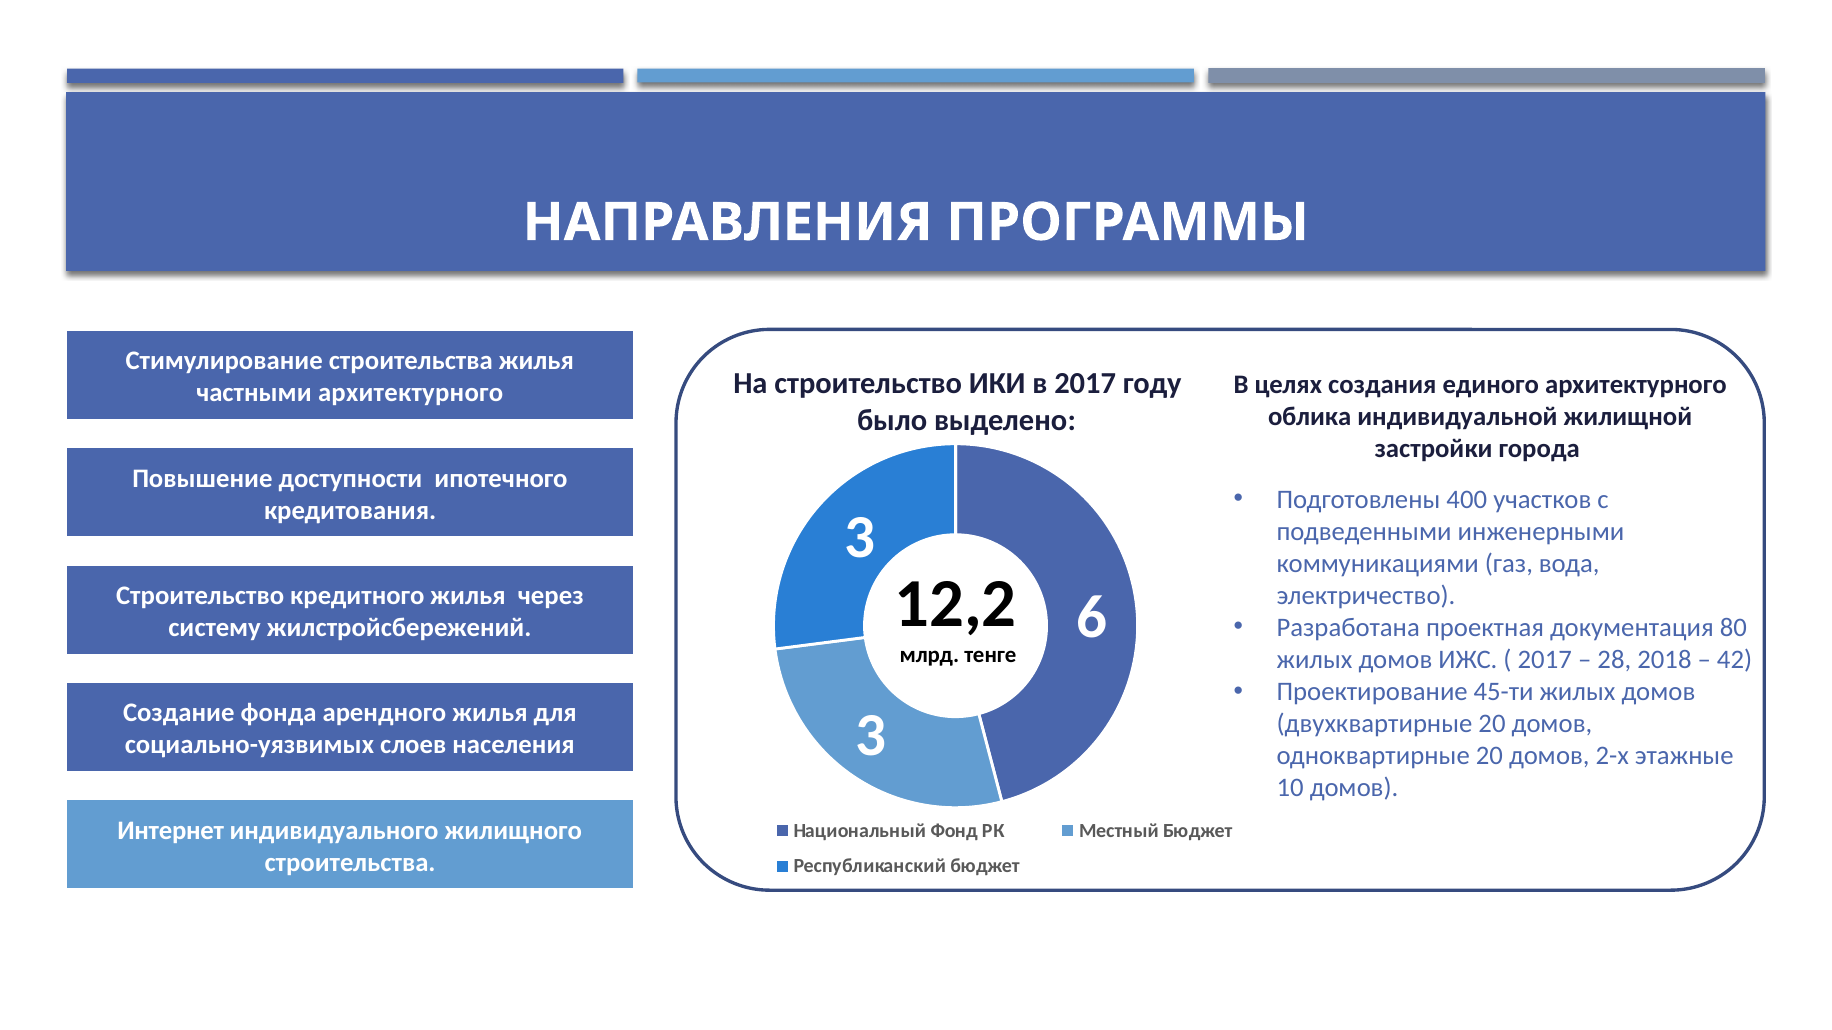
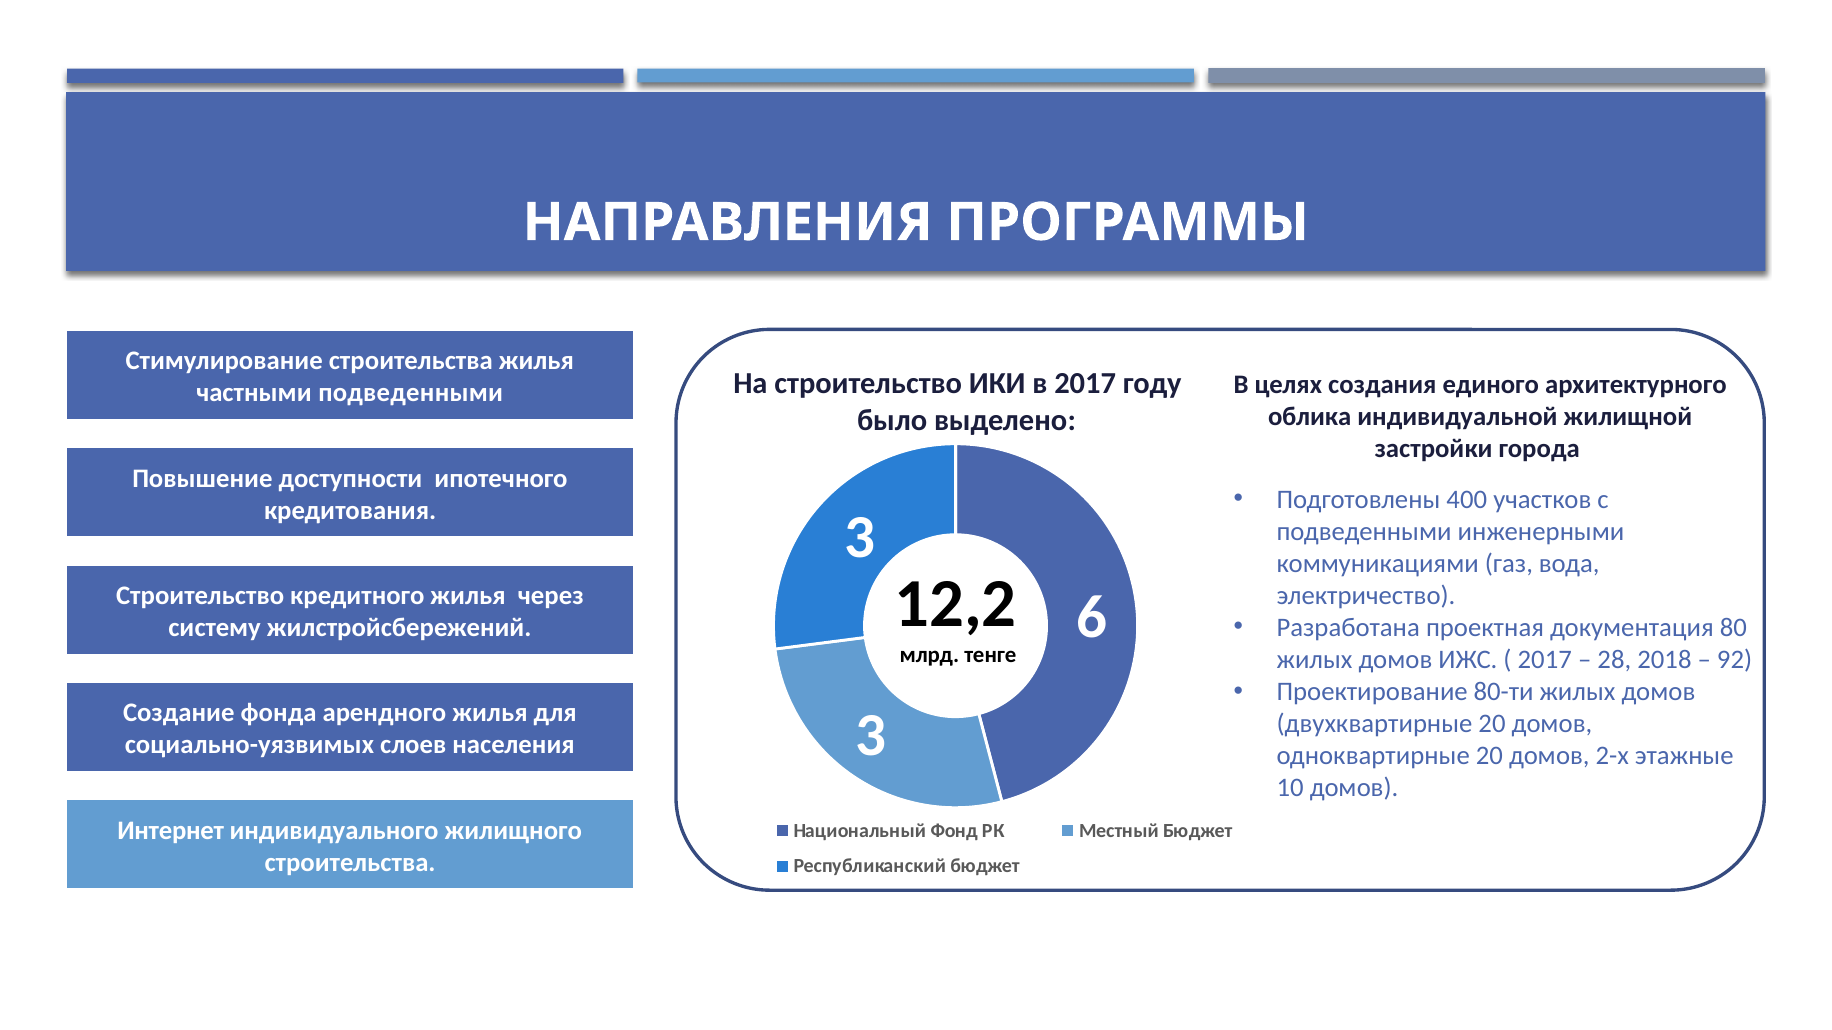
частными архитектурного: архитектурного -> подведенными
42: 42 -> 92
45-ти: 45-ти -> 80-ти
